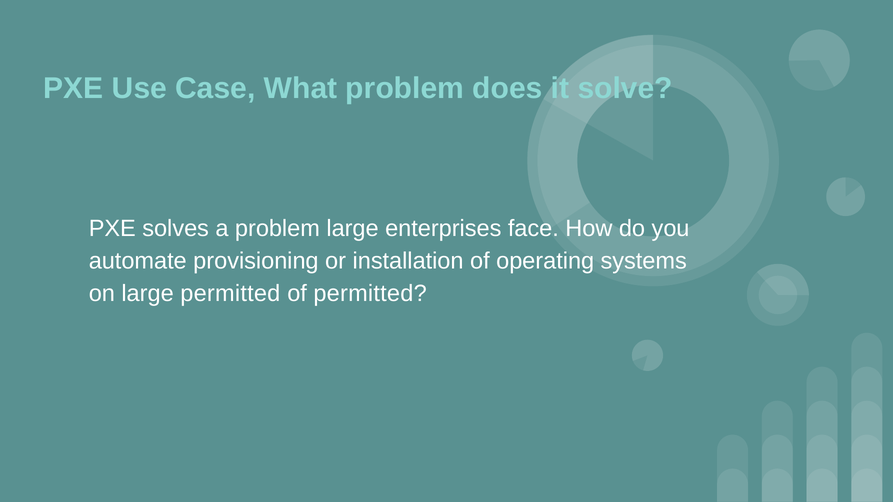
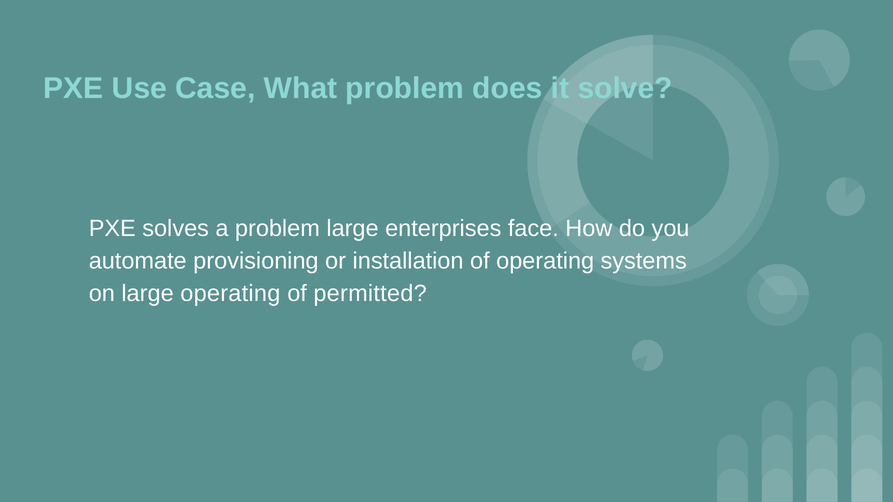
large permitted: permitted -> operating
